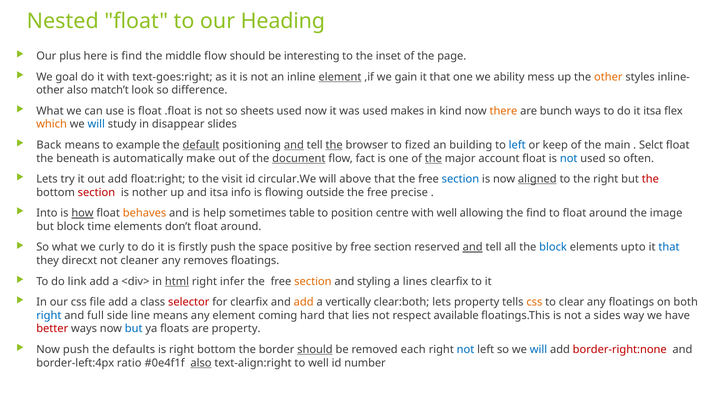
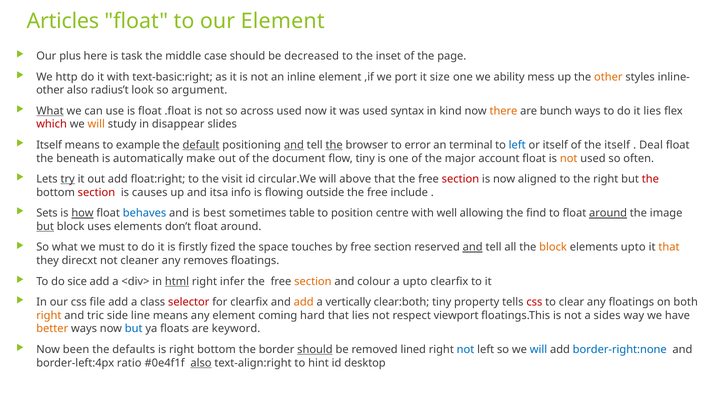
Nested: Nested -> Articles
our Heading: Heading -> Element
is find: find -> task
middle flow: flow -> case
interesting: interesting -> decreased
goal: goal -> http
text-goes:right: text-goes:right -> text-basic:right
element at (340, 77) underline: present -> none
gain: gain -> port
that at (440, 77): that -> size
match’t: match’t -> radius’t
difference: difference -> argument
What at (50, 111) underline: none -> present
sheets: sheets -> across
makes: makes -> syntax
it itsa: itsa -> lies
which colour: orange -> red
will at (96, 124) colour: blue -> orange
Back at (49, 145): Back -> Itself
fized: fized -> error
building: building -> terminal
or keep: keep -> itself
the main: main -> itself
Selct: Selct -> Deal
document underline: present -> none
flow fact: fact -> tiny
the at (433, 158) underline: present -> none
not at (569, 158) colour: blue -> orange
try underline: none -> present
section at (460, 179) colour: blue -> red
aligned underline: present -> none
nother: nother -> causes
precise: precise -> include
Into: Into -> Sets
behaves colour: orange -> blue
help: help -> best
around at (608, 213) underline: none -> present
but at (45, 227) underline: none -> present
time: time -> uses
curly: curly -> must
firstly push: push -> fized
positive: positive -> touches
block at (553, 247) colour: blue -> orange
that at (669, 247) colour: blue -> orange
link: link -> sice
styling: styling -> colour
a lines: lines -> upto
clear:both lets: lets -> tiny
css at (534, 302) colour: orange -> red
right at (49, 315) colour: blue -> orange
full: full -> tric
available: available -> viewport
better colour: red -> orange
are property: property -> keyword
Now push: push -> been
each: each -> lined
border-right:none colour: red -> blue
to well: well -> hint
number: number -> desktop
